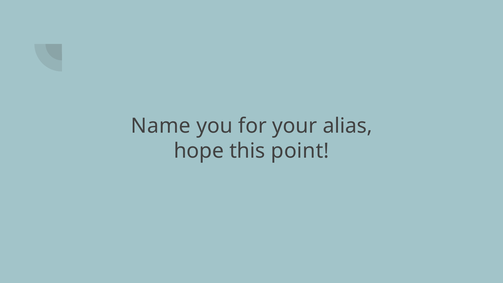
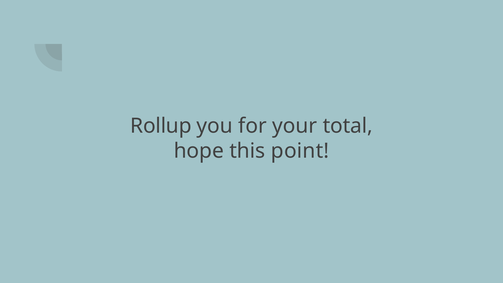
Name: Name -> Rollup
alias: alias -> total
